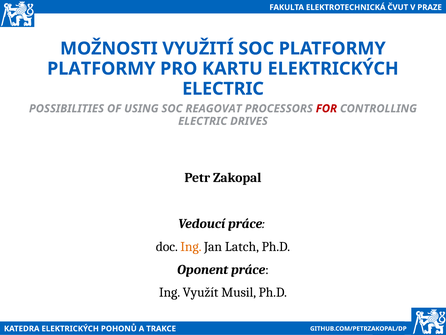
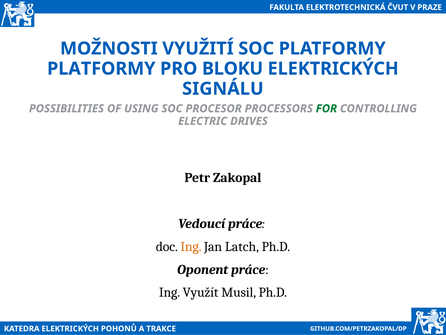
KARTU: KARTU -> BLOKU
ELECTRIC at (223, 89): ELECTRIC -> SIGNÁLU
REAGOVAT: REAGOVAT -> PROCESOR
FOR colour: red -> green
